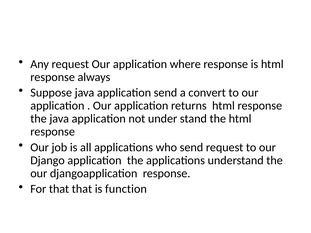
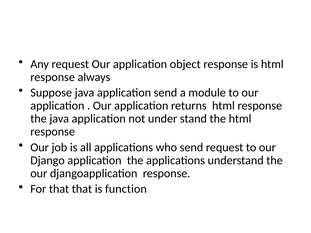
where: where -> object
convert: convert -> module
